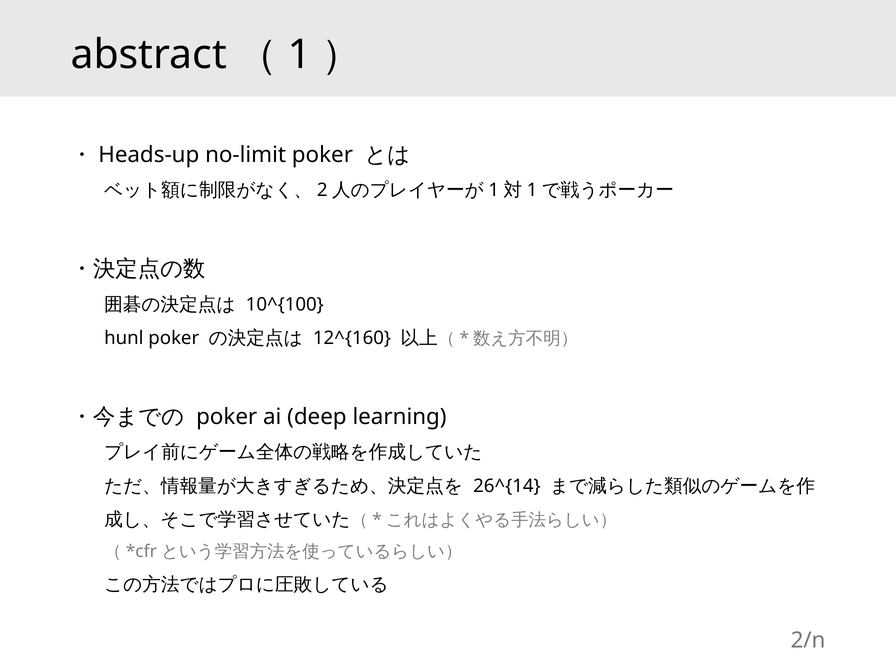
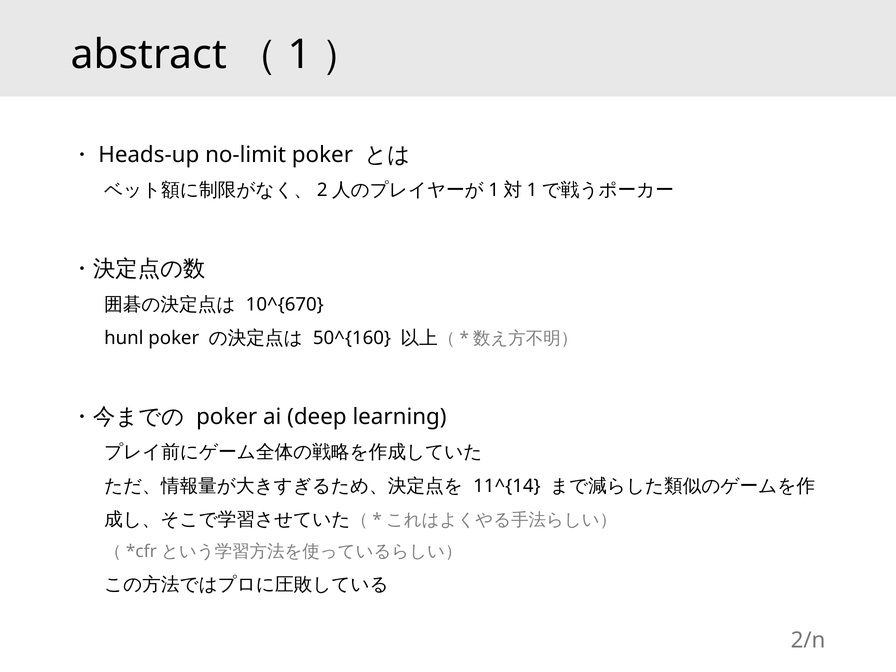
10^{100: 10^{100 -> 10^{670
12^{160: 12^{160 -> 50^{160
26^{14: 26^{14 -> 11^{14
